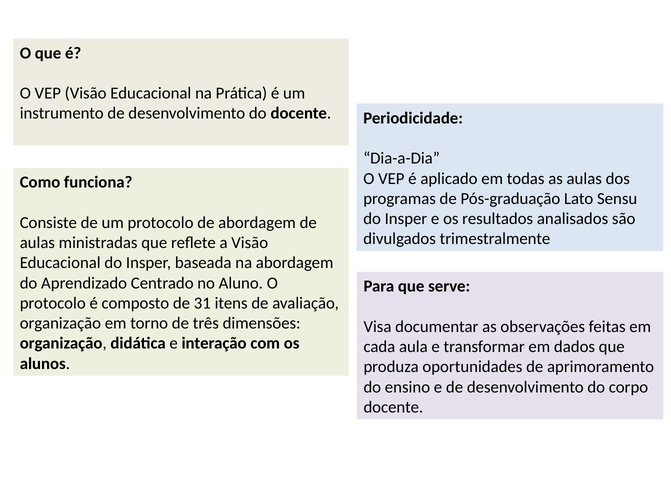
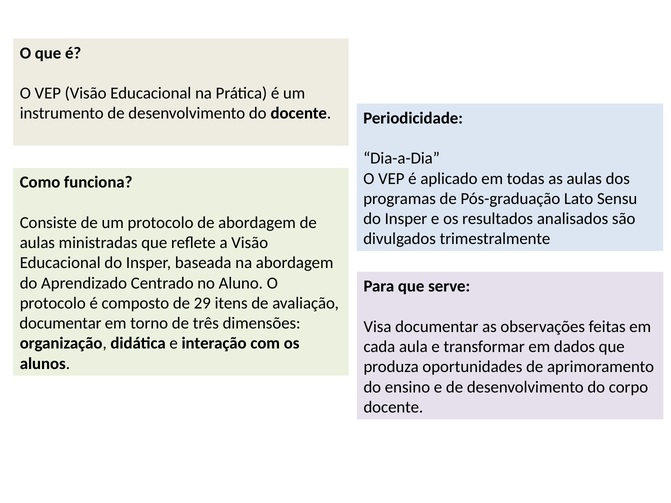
31: 31 -> 29
organização at (60, 323): organização -> documentar
